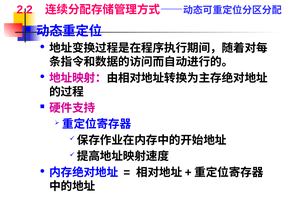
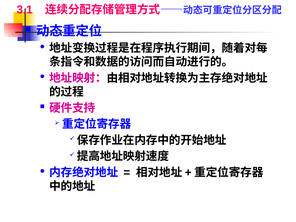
2.2: 2.2 -> 3.1
